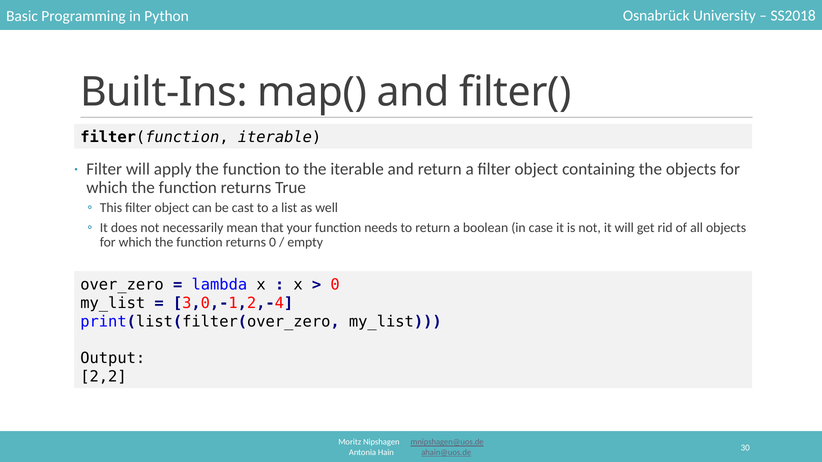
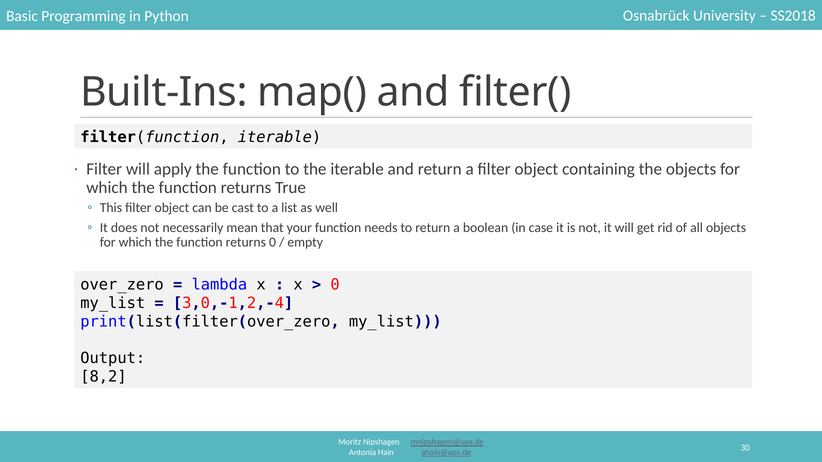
2,2: 2,2 -> 8,2
